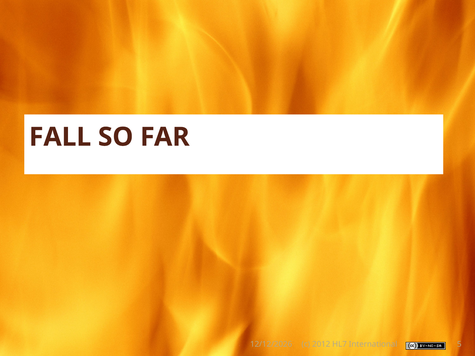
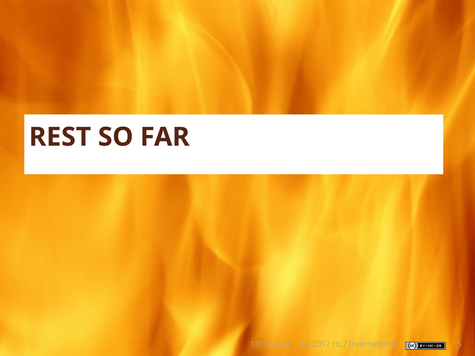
FALL: FALL -> REST
